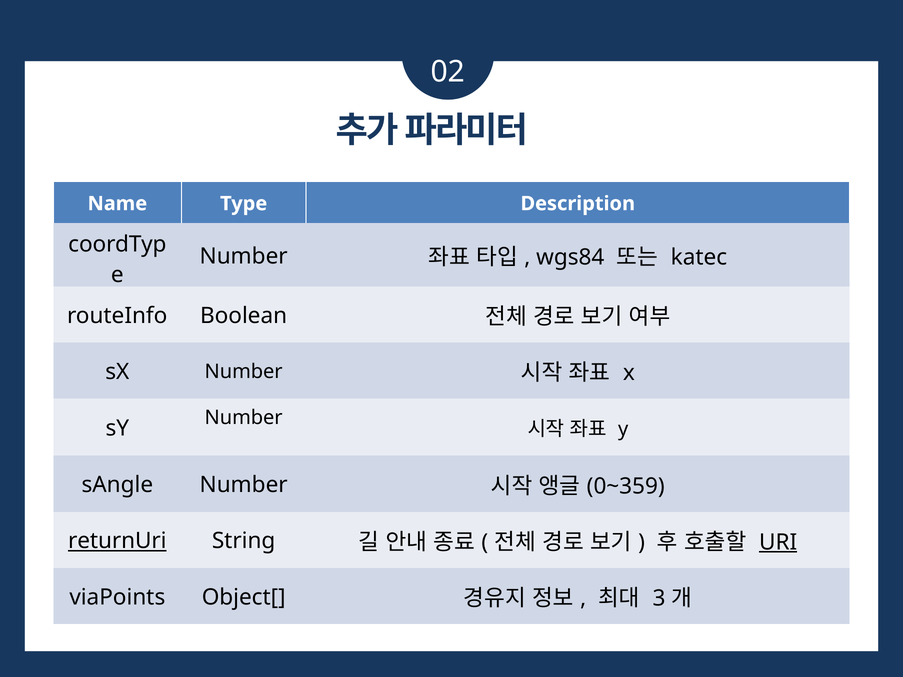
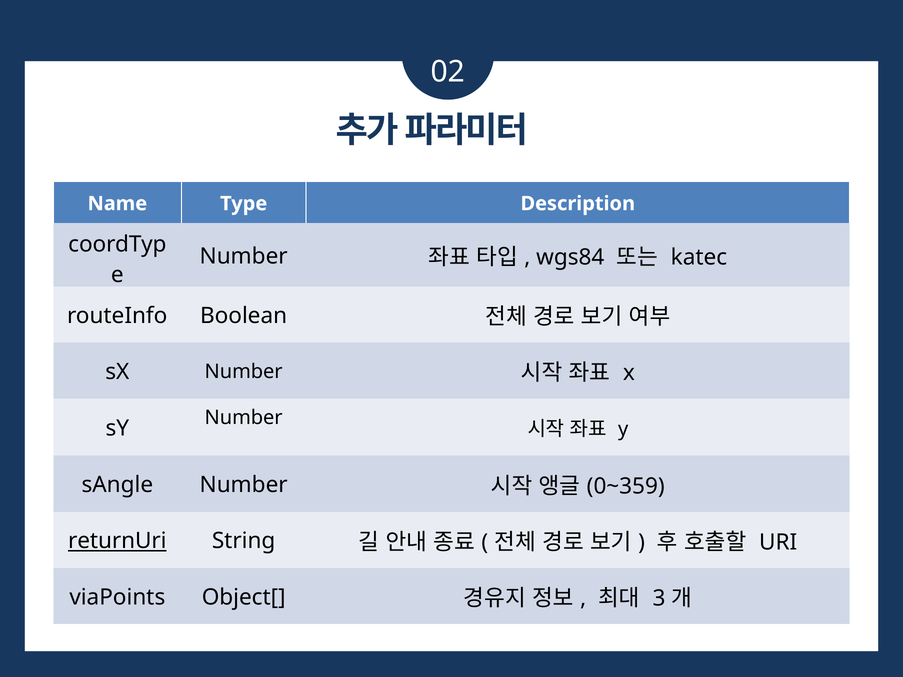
URI underline: present -> none
